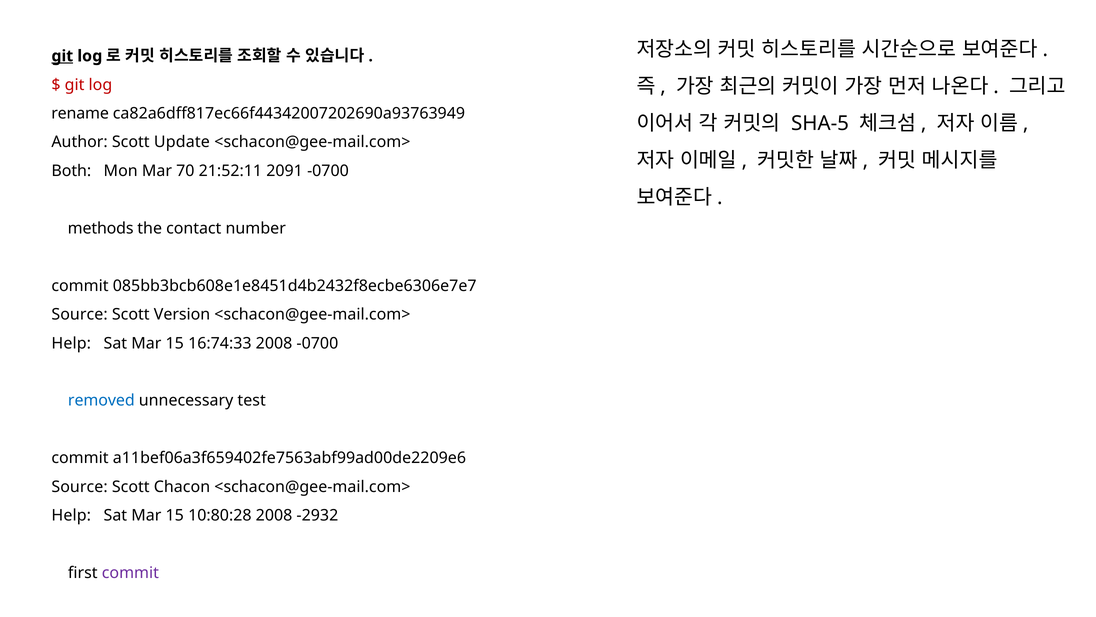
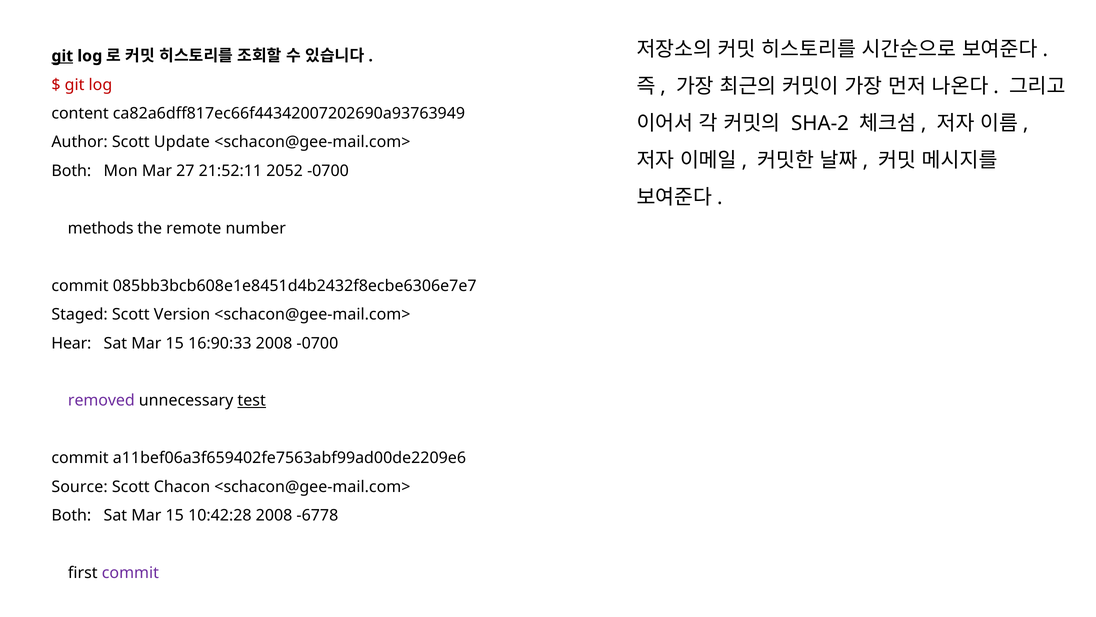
rename: rename -> content
SHA-5: SHA-5 -> SHA-2
70: 70 -> 27
2091: 2091 -> 2052
contact: contact -> remote
Source at (80, 314): Source -> Staged
Help at (71, 343): Help -> Hear
16:74:33: 16:74:33 -> 16:90:33
removed colour: blue -> purple
test underline: none -> present
Help at (71, 515): Help -> Both
10:80:28: 10:80:28 -> 10:42:28
-2932: -2932 -> -6778
